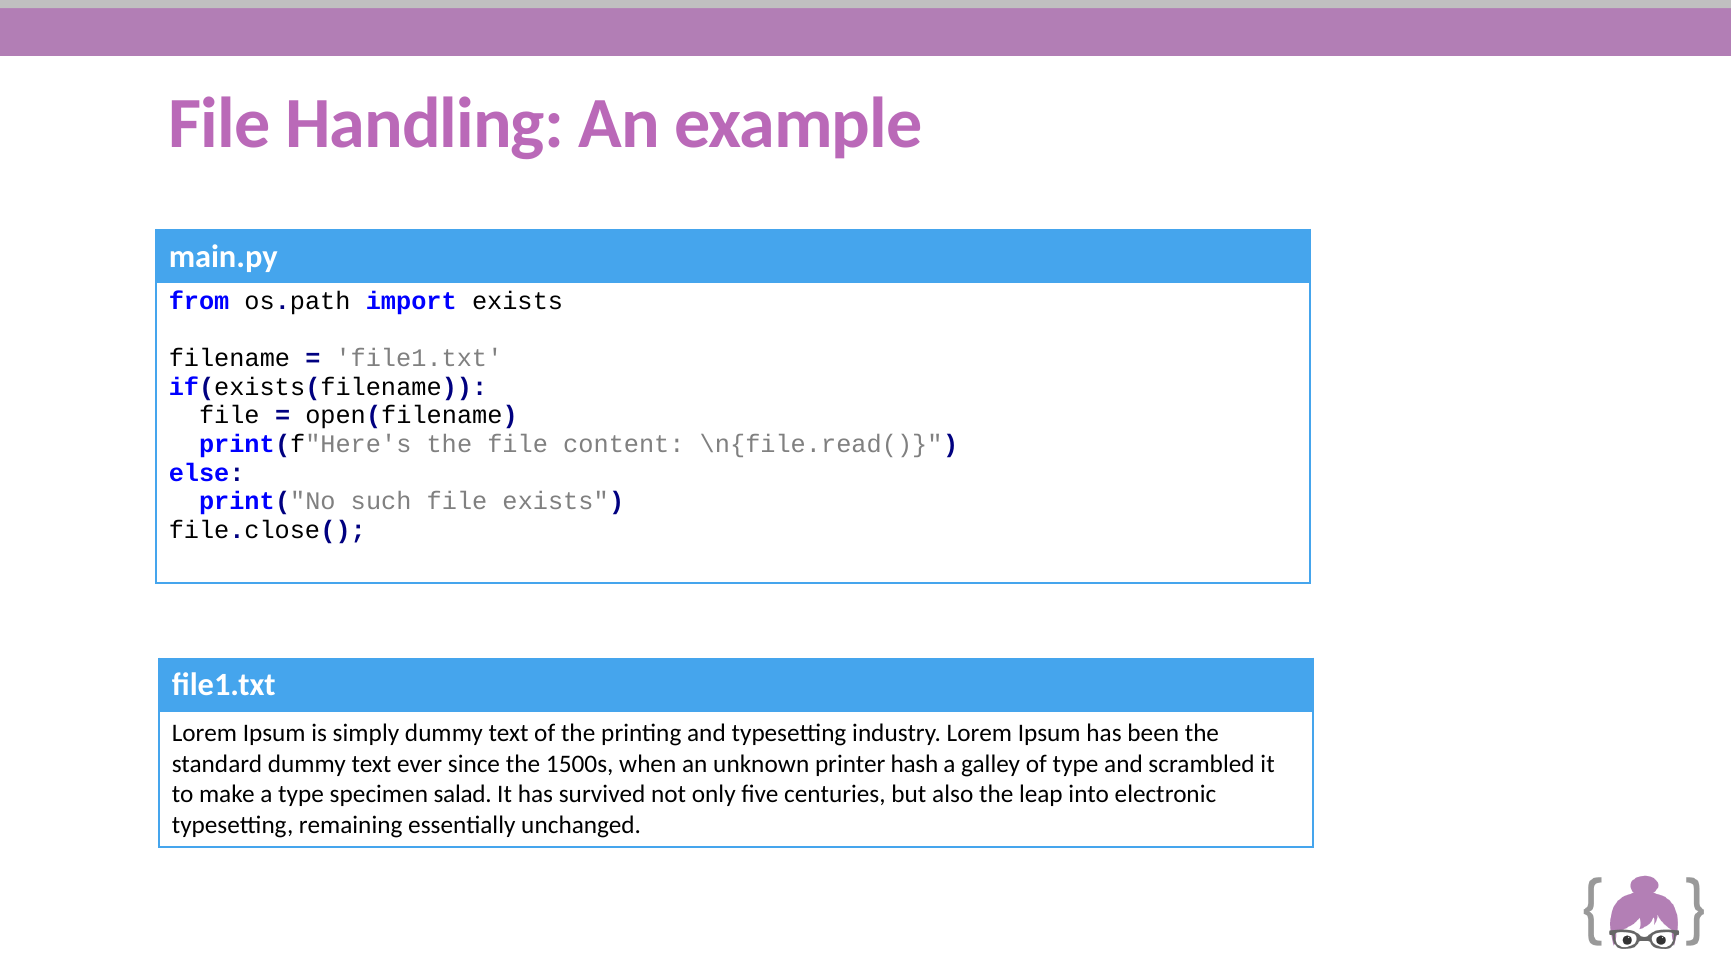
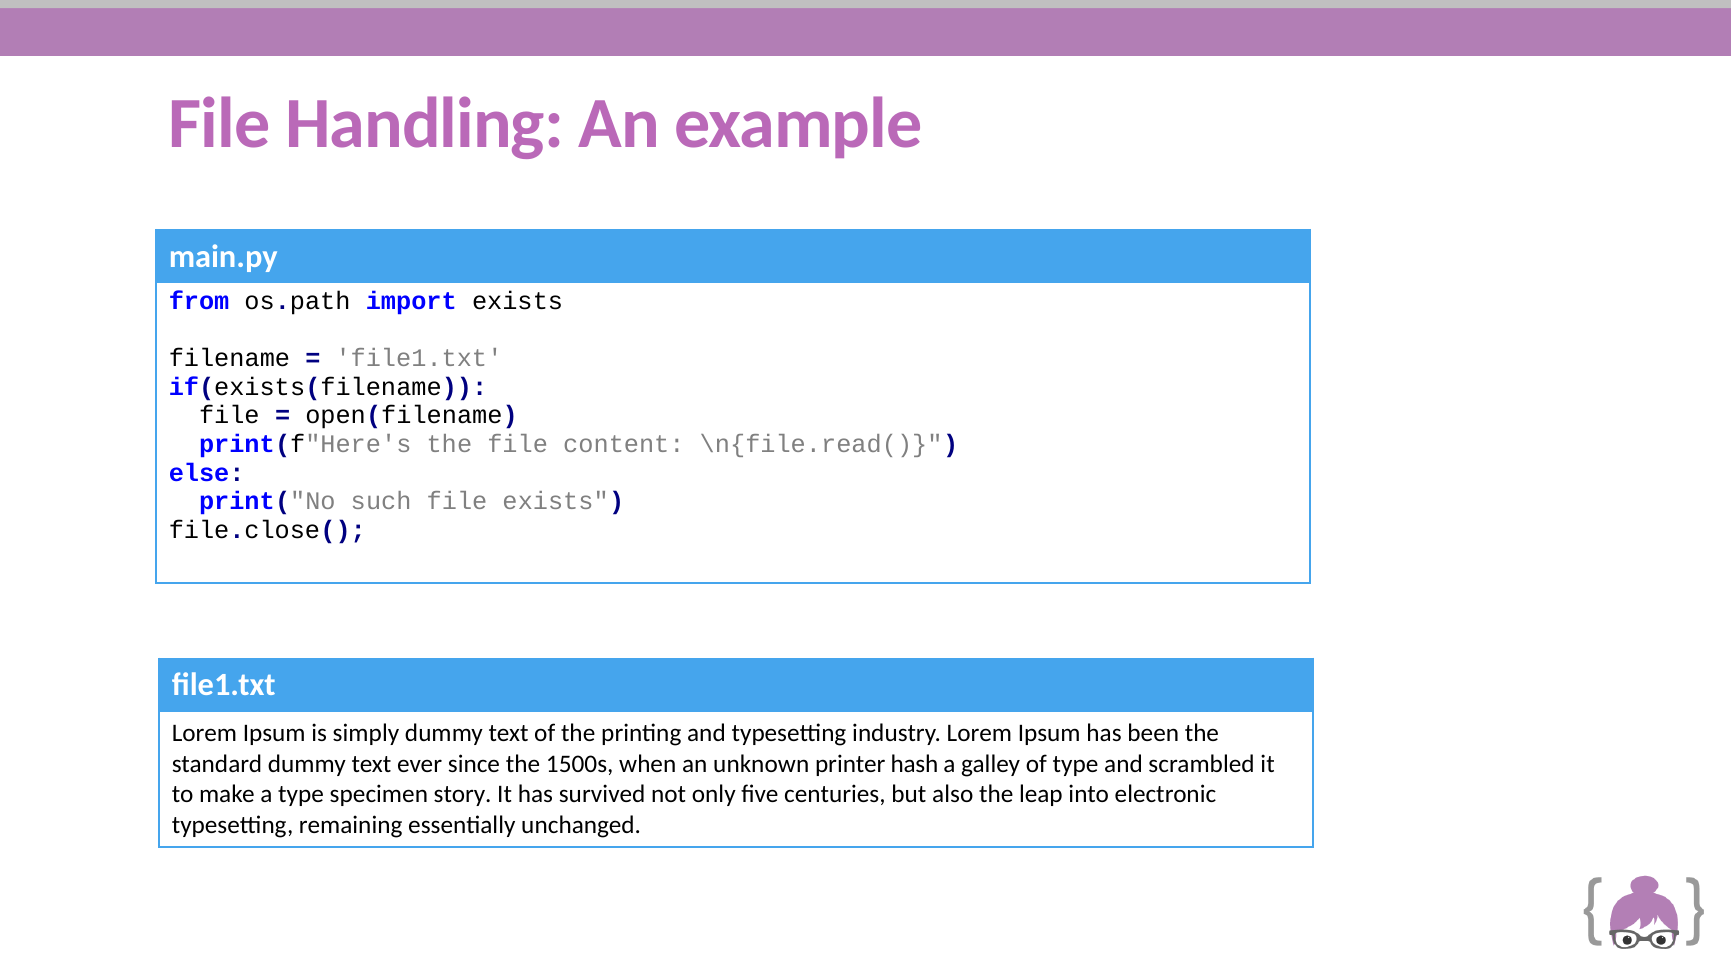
salad: salad -> story
